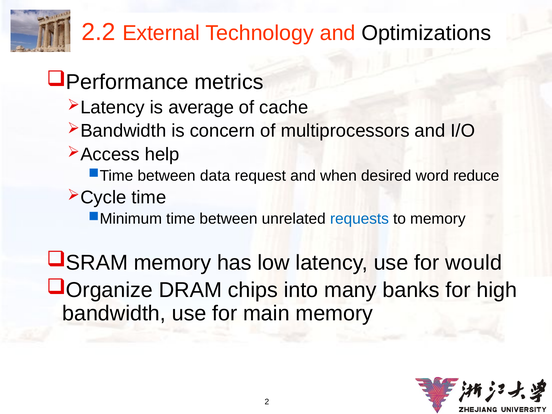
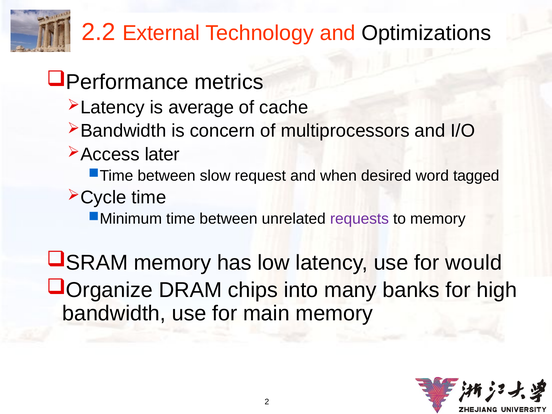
help: help -> later
data: data -> slow
reduce: reduce -> tagged
requests colour: blue -> purple
